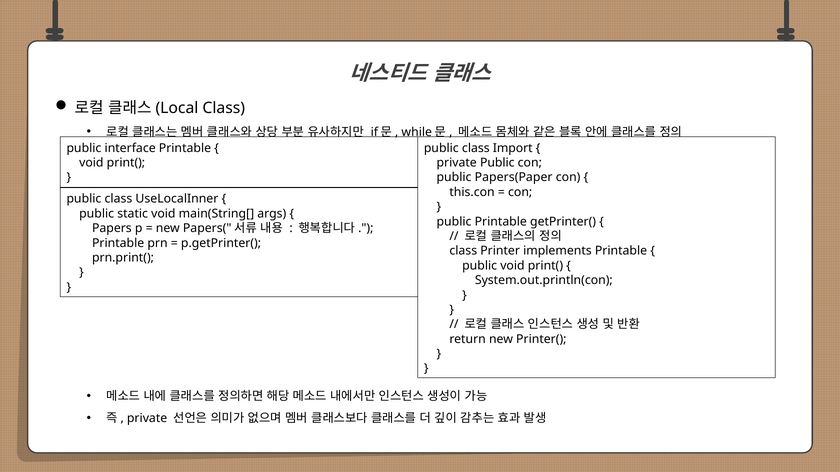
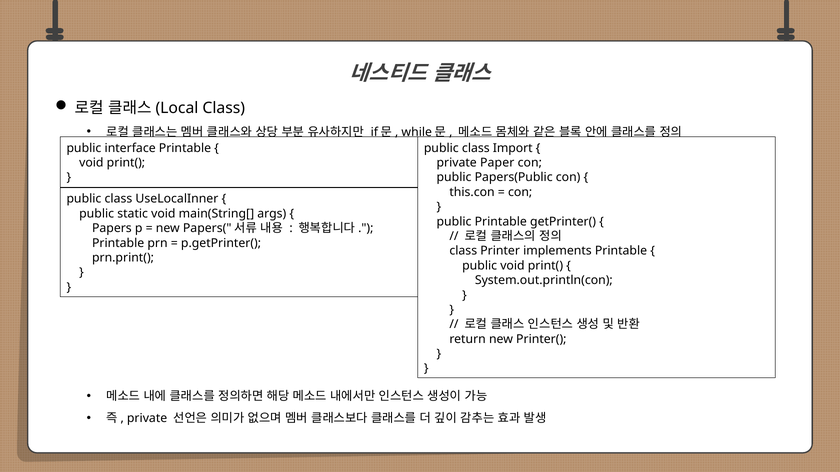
private Public: Public -> Paper
Papers(Paper: Papers(Paper -> Papers(Public
